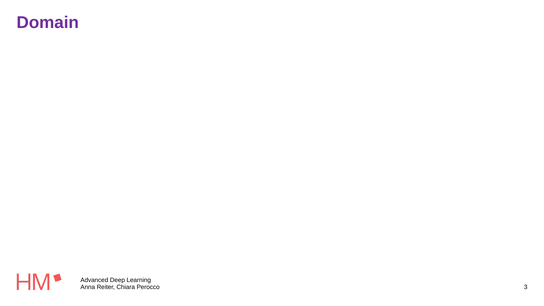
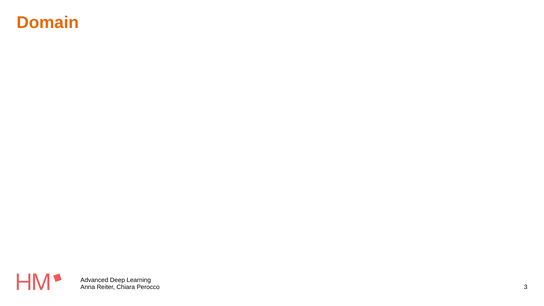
Domain colour: purple -> orange
